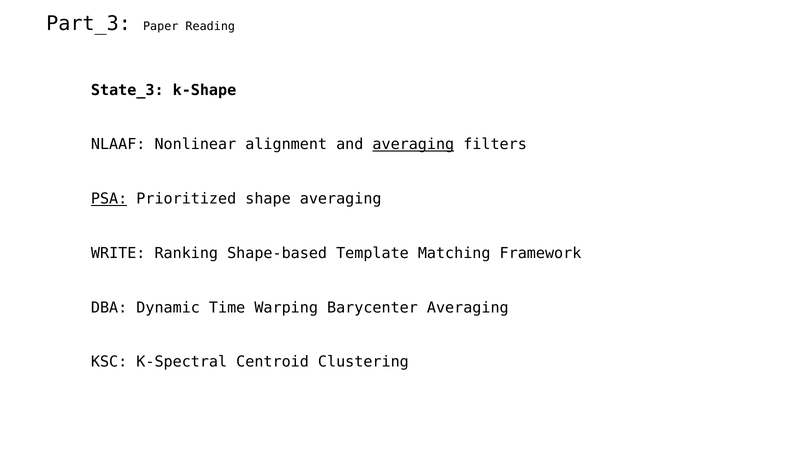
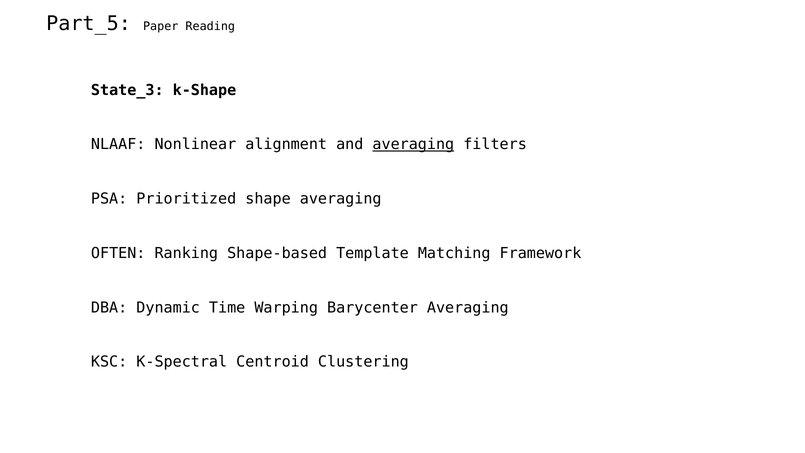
Part_3: Part_3 -> Part_5
PSA underline: present -> none
WRITE: WRITE -> OFTEN
